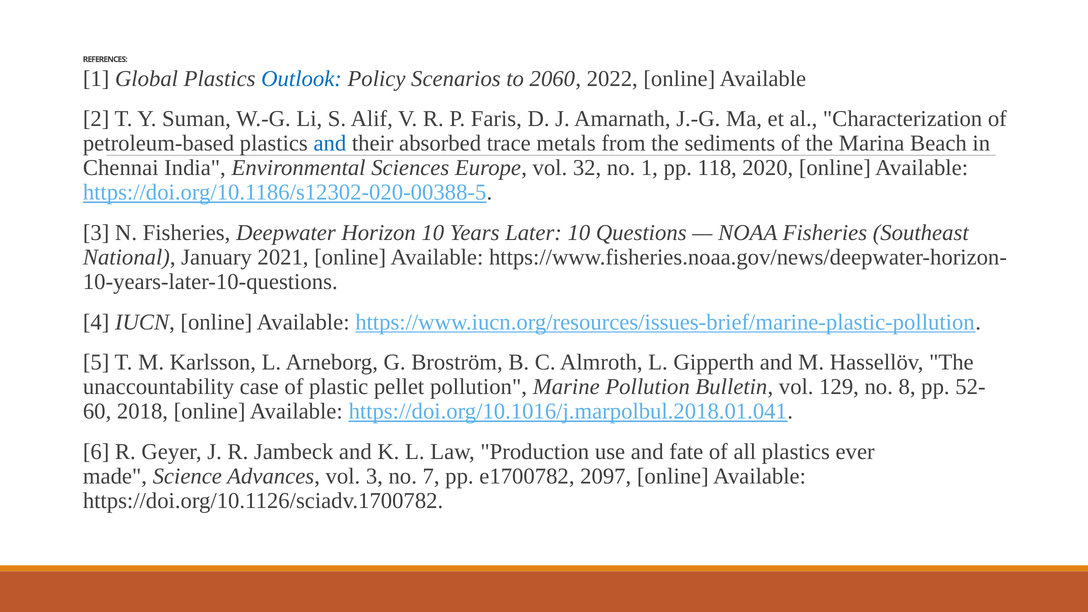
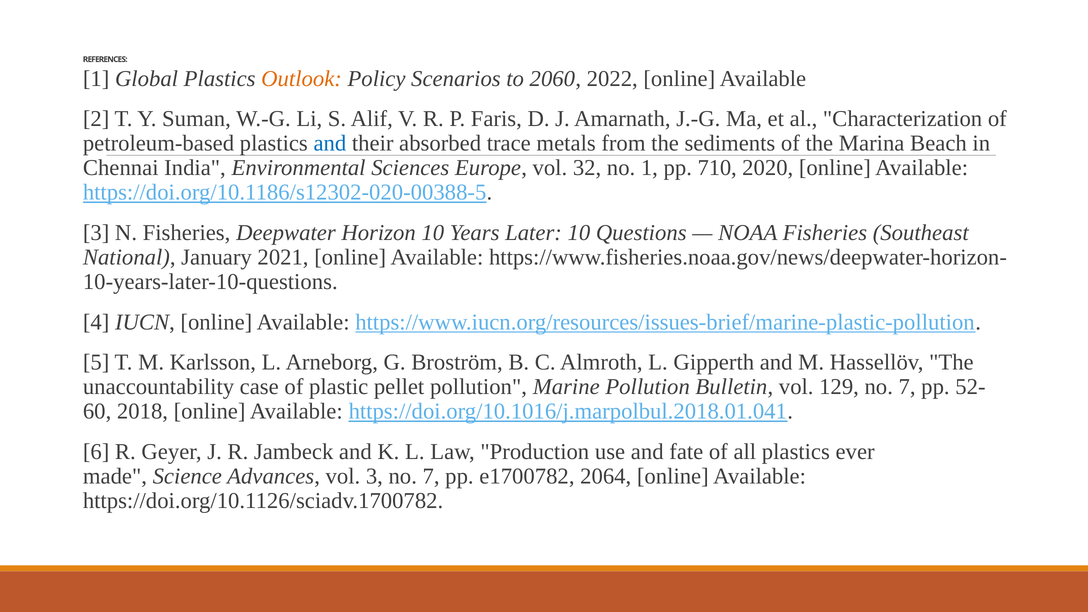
Outlook colour: blue -> orange
118: 118 -> 710
129 no 8: 8 -> 7
2097: 2097 -> 2064
